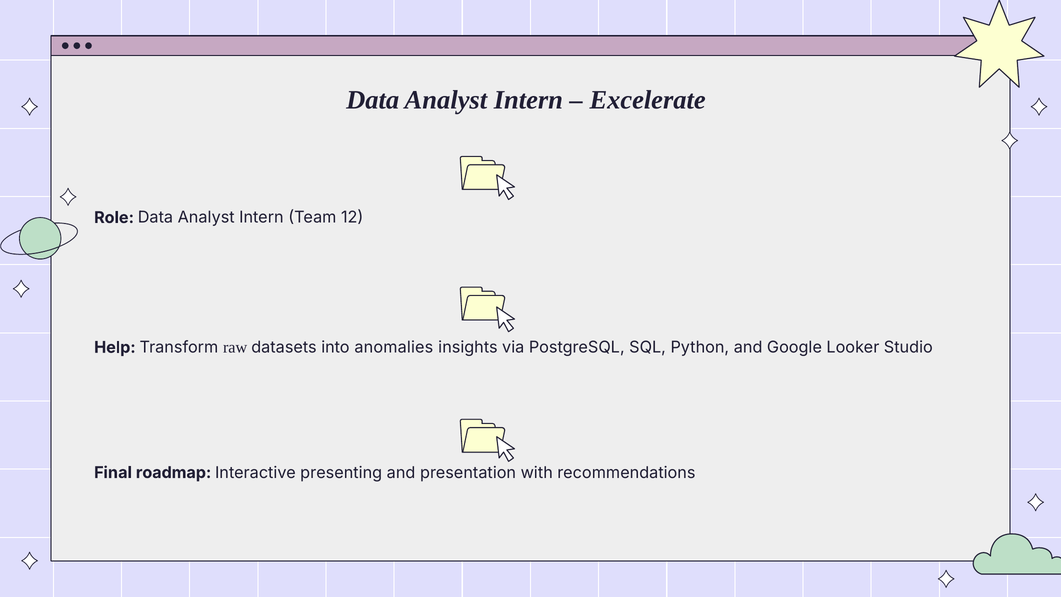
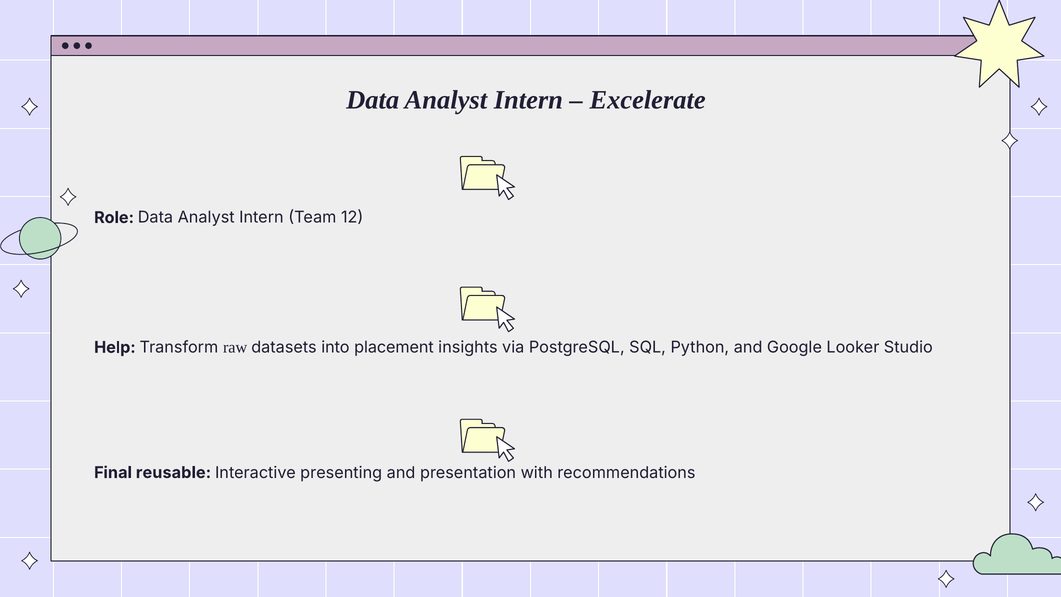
anomalies: anomalies -> placement
roadmap: roadmap -> reusable
